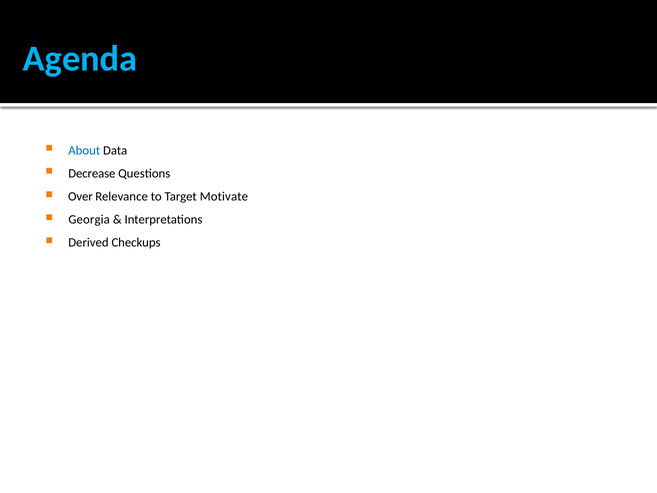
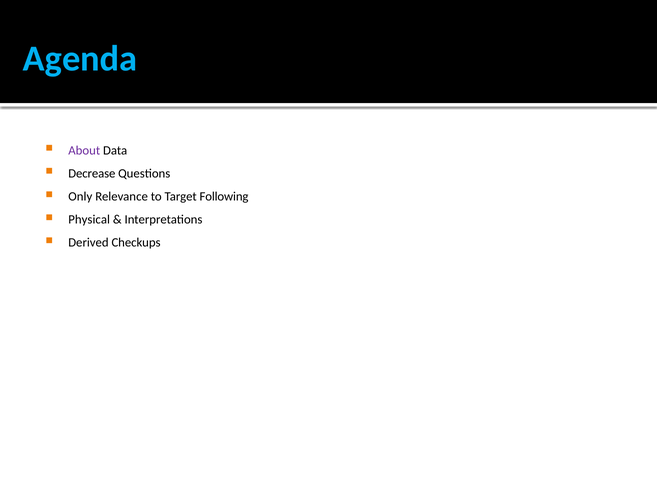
About colour: blue -> purple
Over: Over -> Only
Motivate: Motivate -> Following
Georgia: Georgia -> Physical
